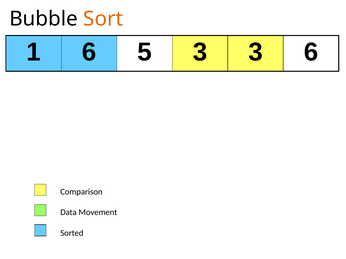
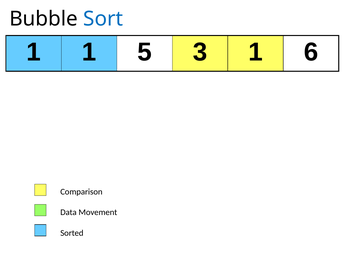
Sort colour: orange -> blue
1 6: 6 -> 1
3 3: 3 -> 1
